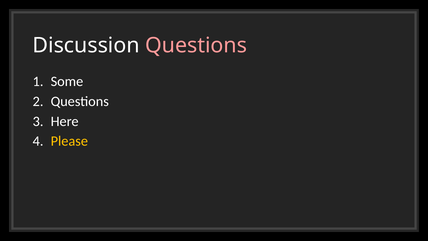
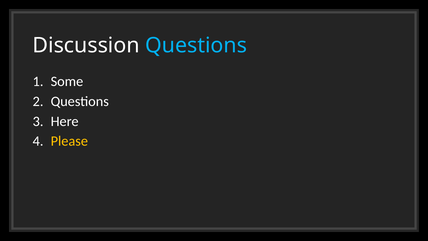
Questions at (196, 45) colour: pink -> light blue
